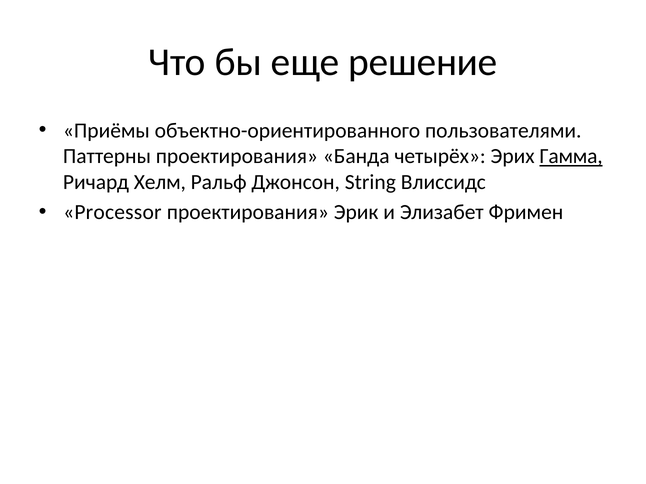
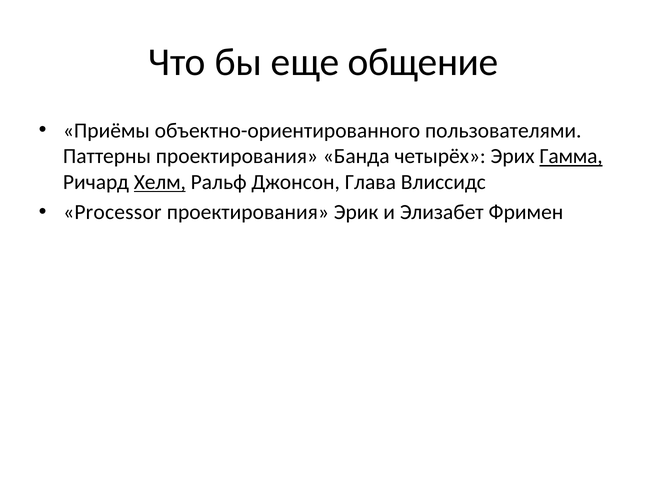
решение: решение -> общение
Хелм underline: none -> present
String: String -> Глава
